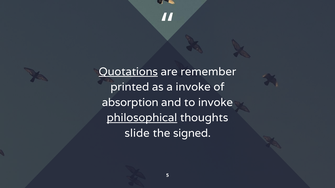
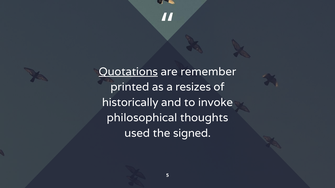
a invoke: invoke -> resizes
absorption: absorption -> historically
philosophical underline: present -> none
slide: slide -> used
